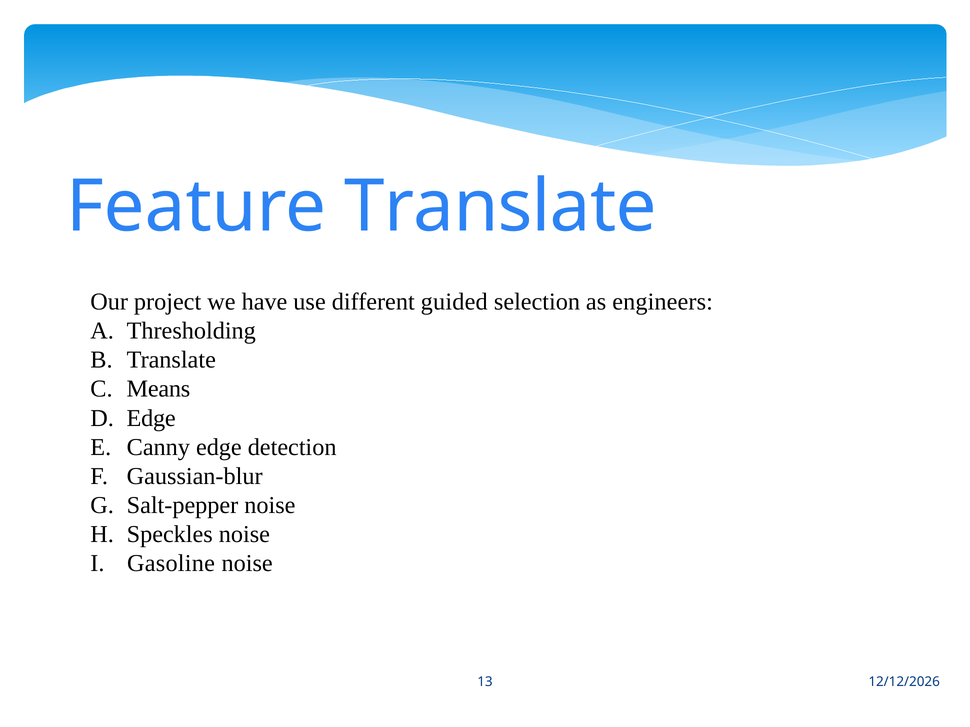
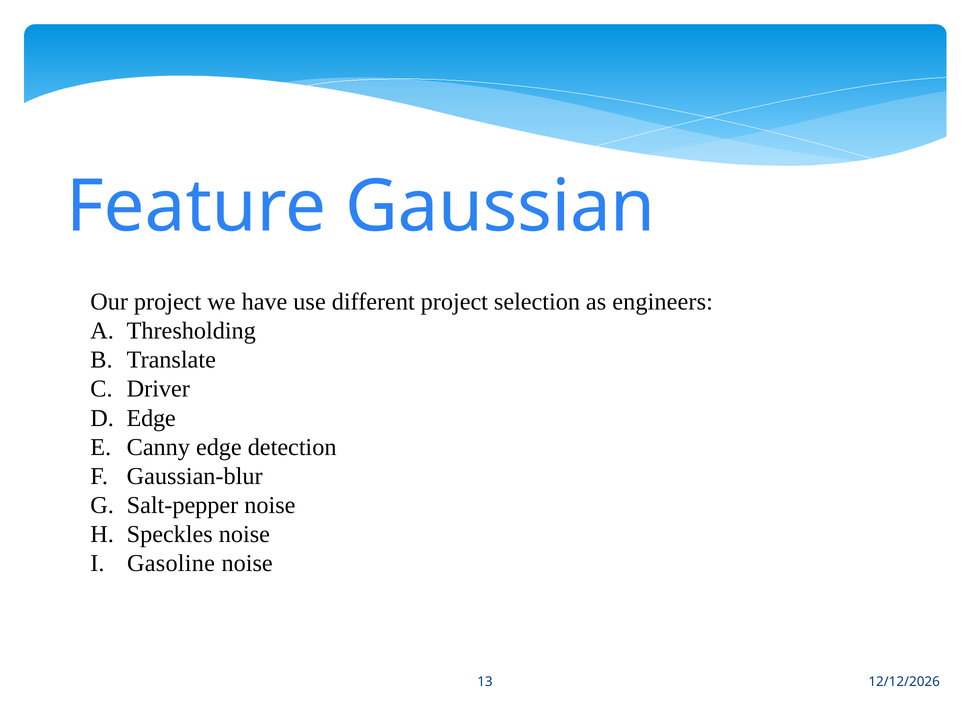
Feature Translate: Translate -> Gaussian
different guided: guided -> project
Means: Means -> Driver
